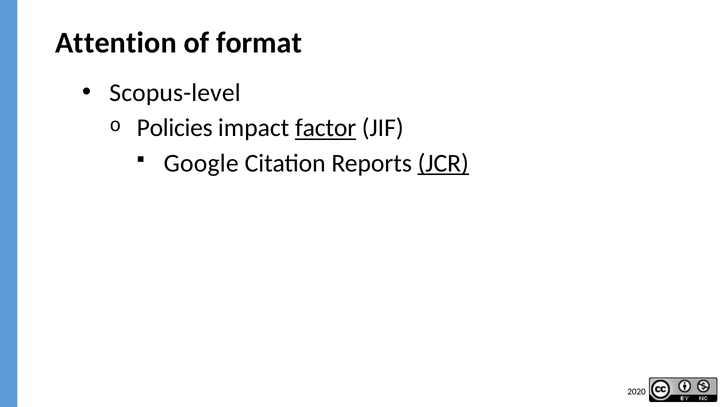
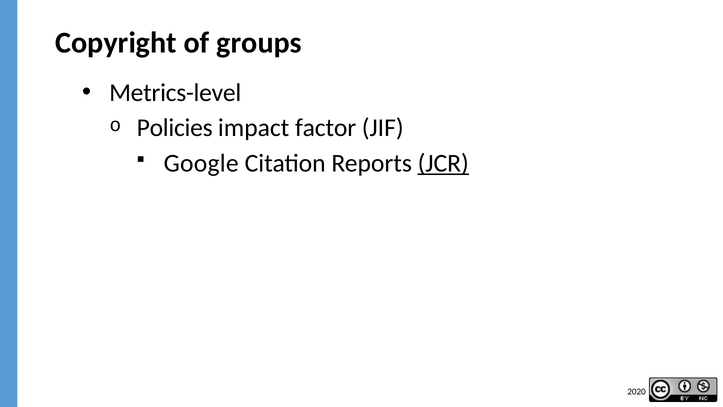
Attention: Attention -> Copyright
format: format -> groups
Scopus-level: Scopus-level -> Metrics-level
factor underline: present -> none
